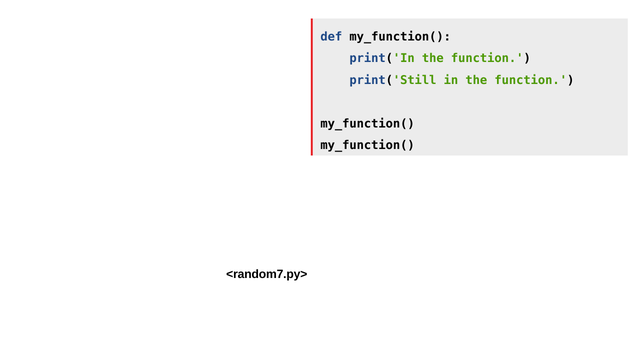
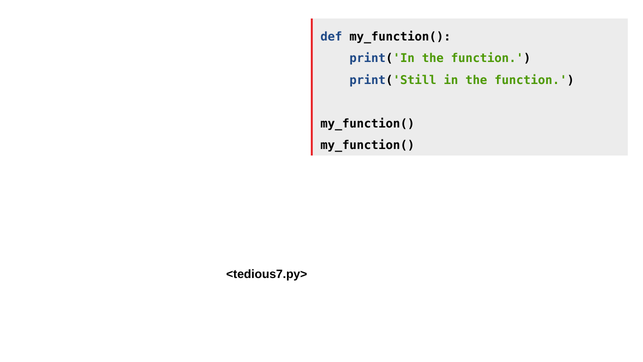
<random7.py>: <random7.py> -> <tedious7.py>
